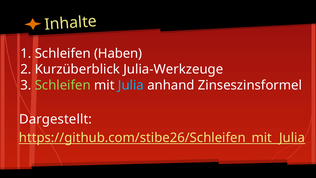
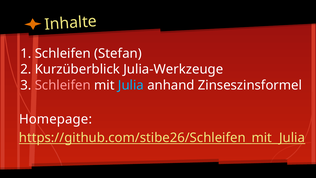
Haben: Haben -> Stefan
Schleifen at (63, 85) colour: light green -> pink
Dargestellt: Dargestellt -> Homepage
